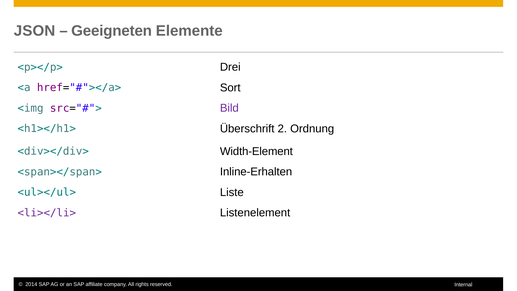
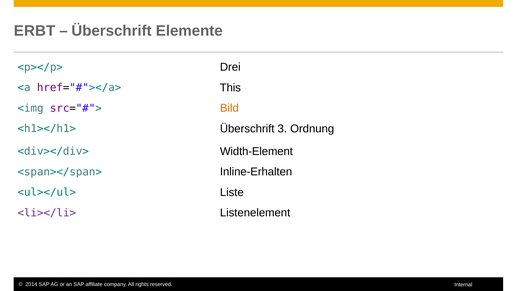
JSON: JSON -> ERBT
Geeigneten at (112, 31): Geeigneten -> Überschrift
Sort: Sort -> This
Bild colour: purple -> orange
2: 2 -> 3
